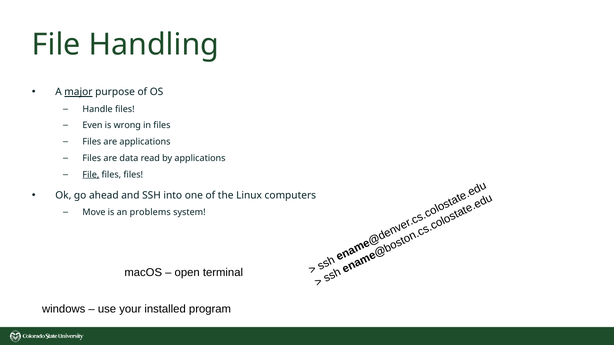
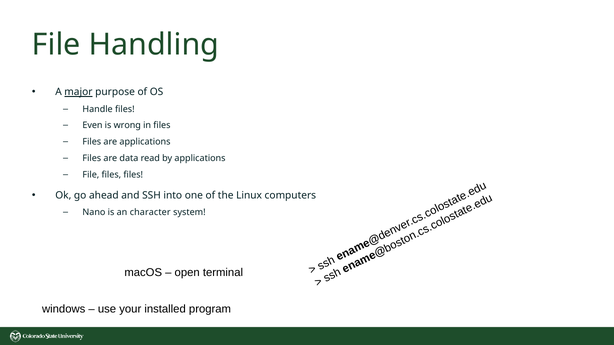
File at (91, 175) underline: present -> none
Move: Move -> Nano
problems: problems -> character
